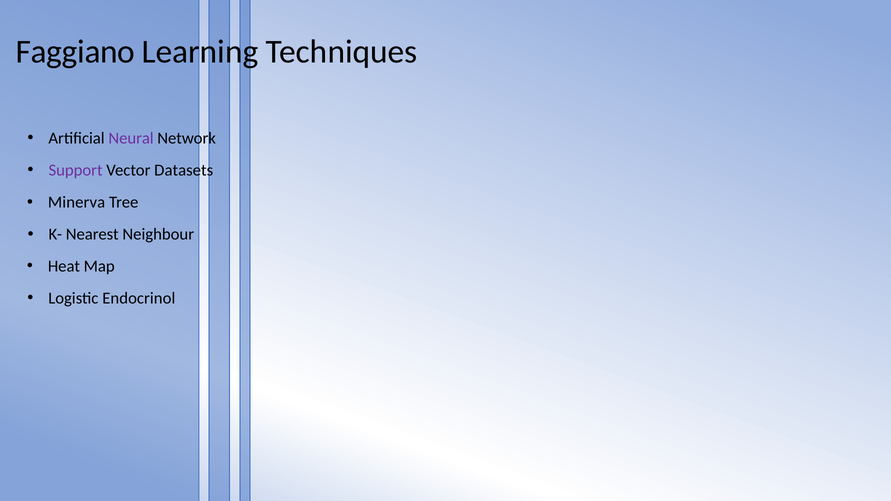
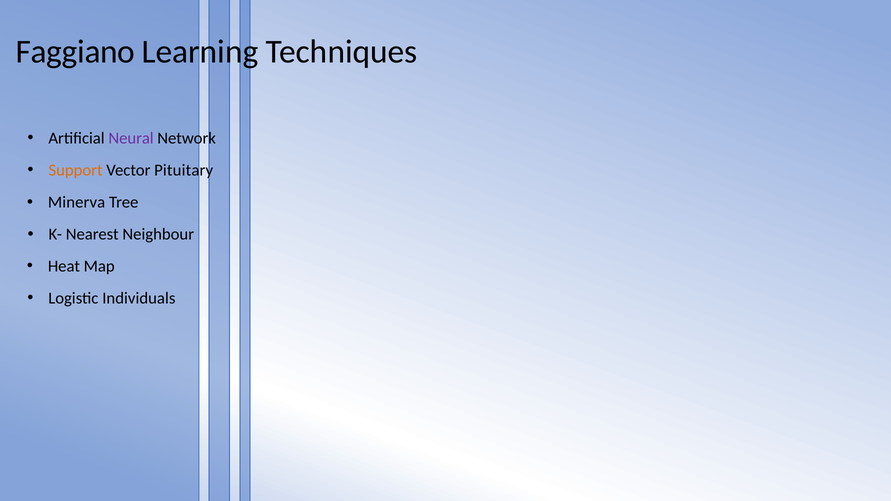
Support colour: purple -> orange
Datasets: Datasets -> Pituitary
Endocrinol: Endocrinol -> Individuals
